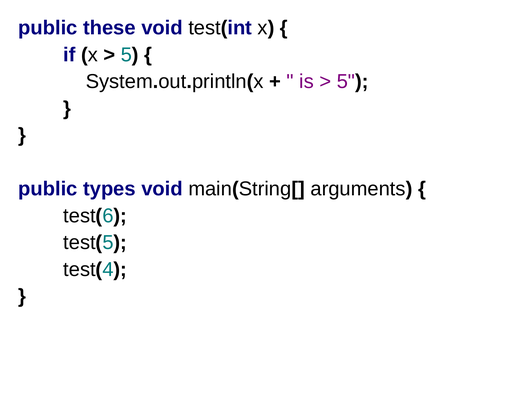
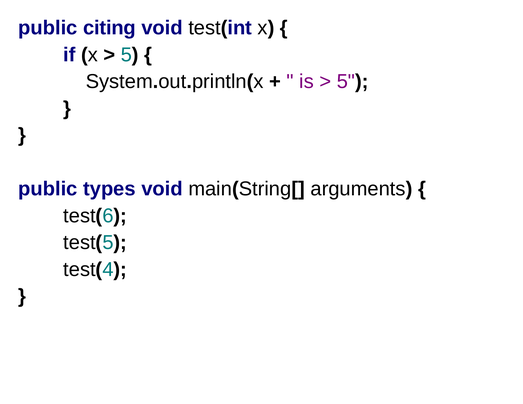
these: these -> citing
